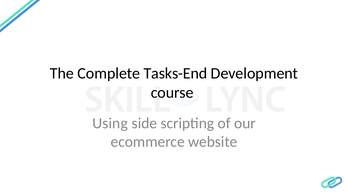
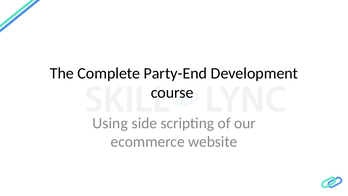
Tasks-End: Tasks-End -> Party-End
